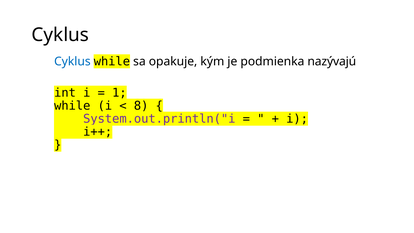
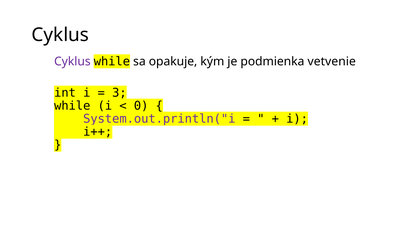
Cyklus at (72, 61) colour: blue -> purple
nazývajú: nazývajú -> vetvenie
1: 1 -> 3
8: 8 -> 0
